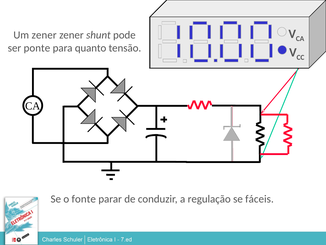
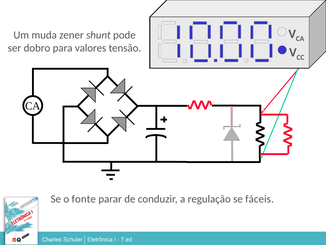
Um zener: zener -> muda
ponte: ponte -> dobro
quanto: quanto -> valores
